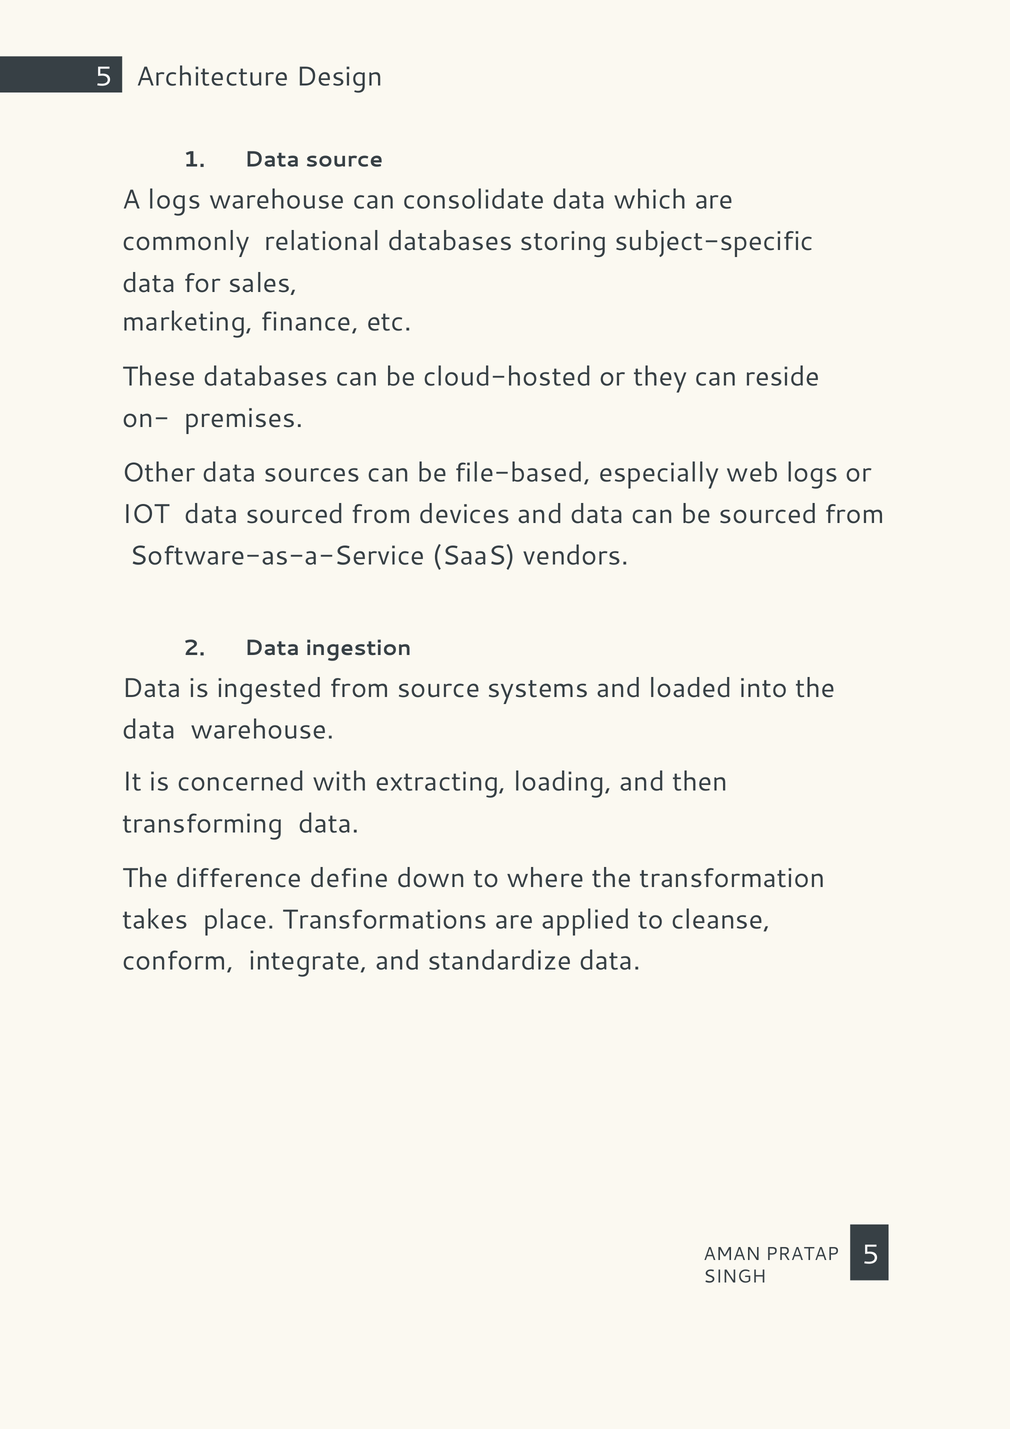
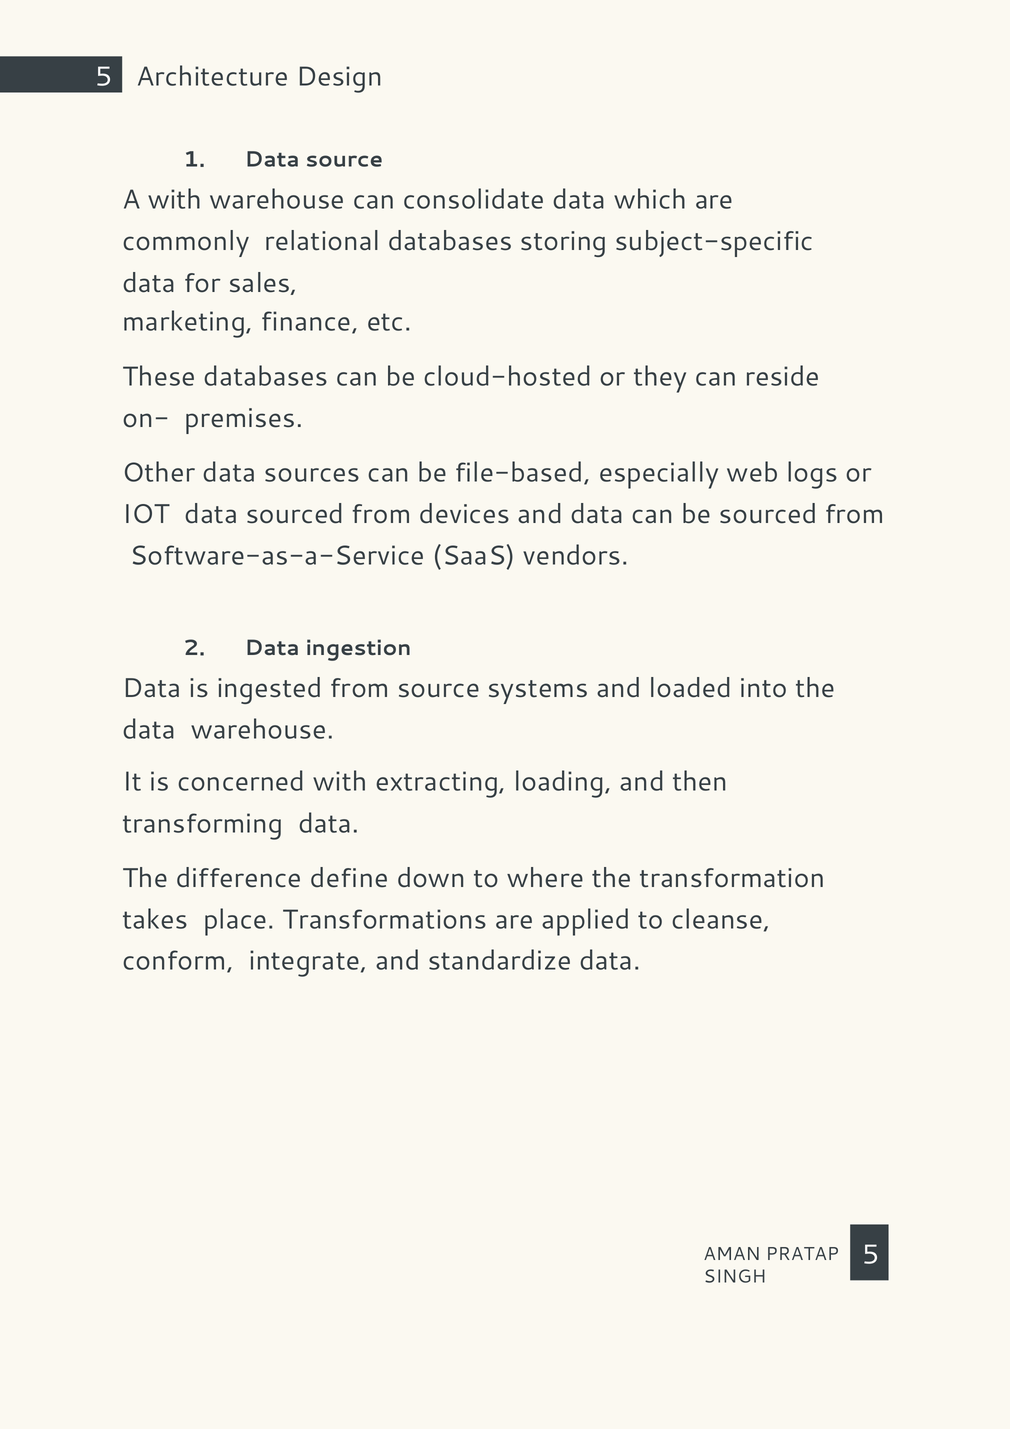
A logs: logs -> with
